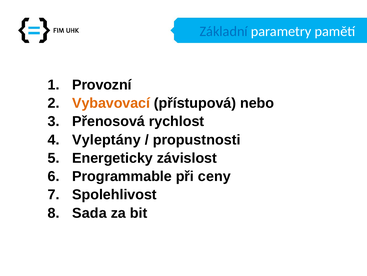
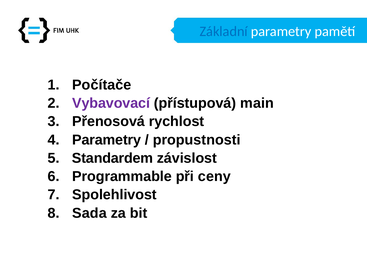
Provozní: Provozní -> Počítače
Vybavovací colour: orange -> purple
nebo: nebo -> main
Vyleptány at (106, 139): Vyleptány -> Parametry
Energeticky: Energeticky -> Standardem
